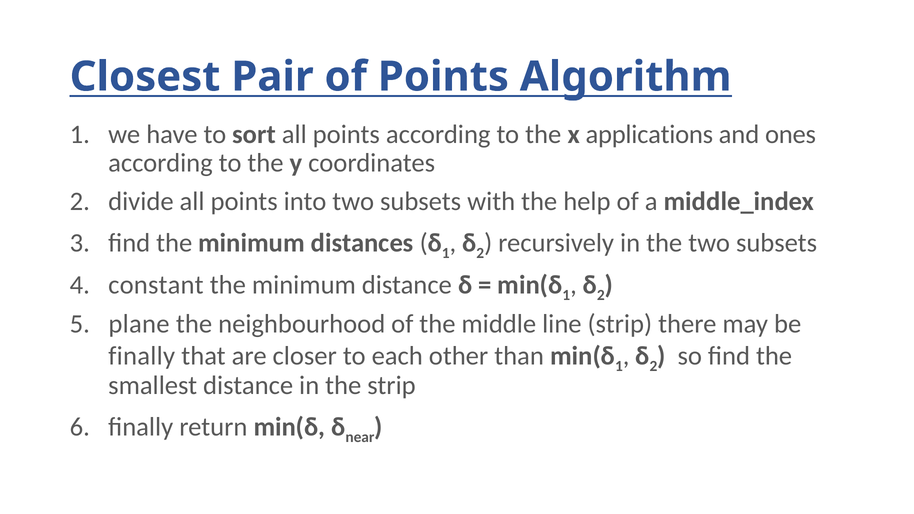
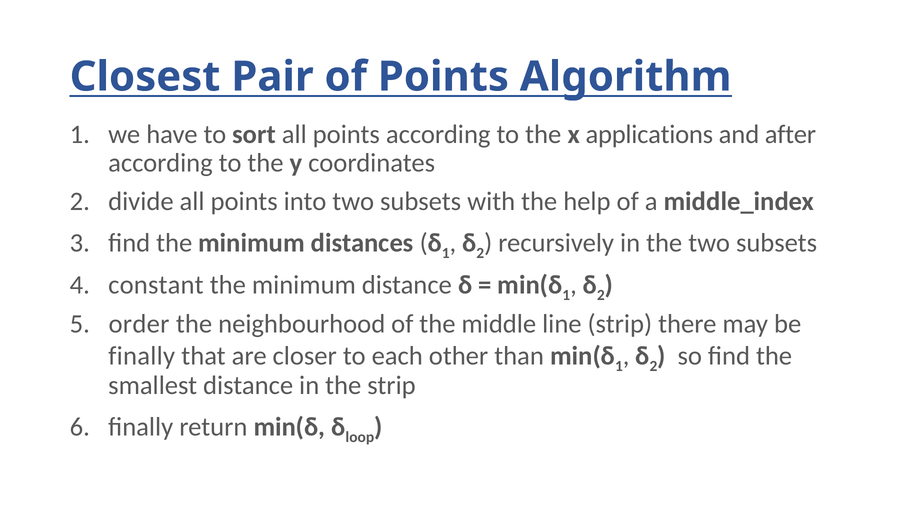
ones: ones -> after
plane: plane -> order
near: near -> loop
